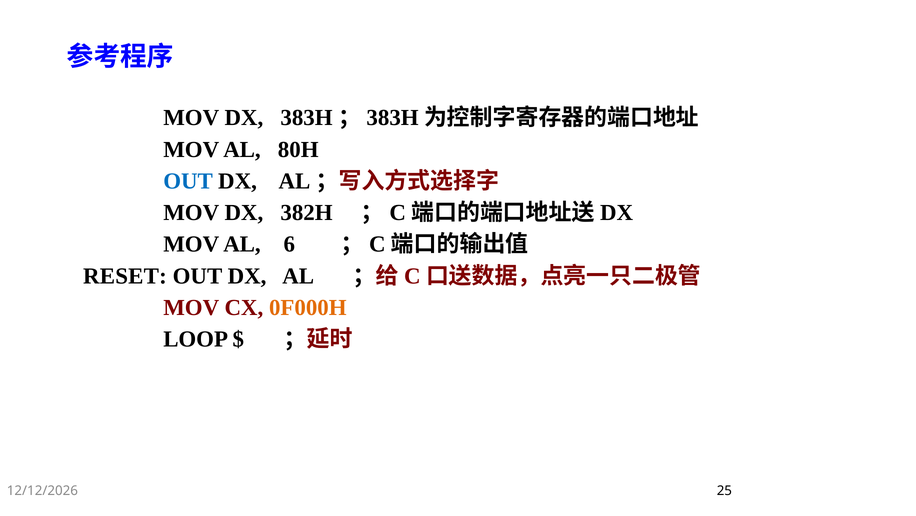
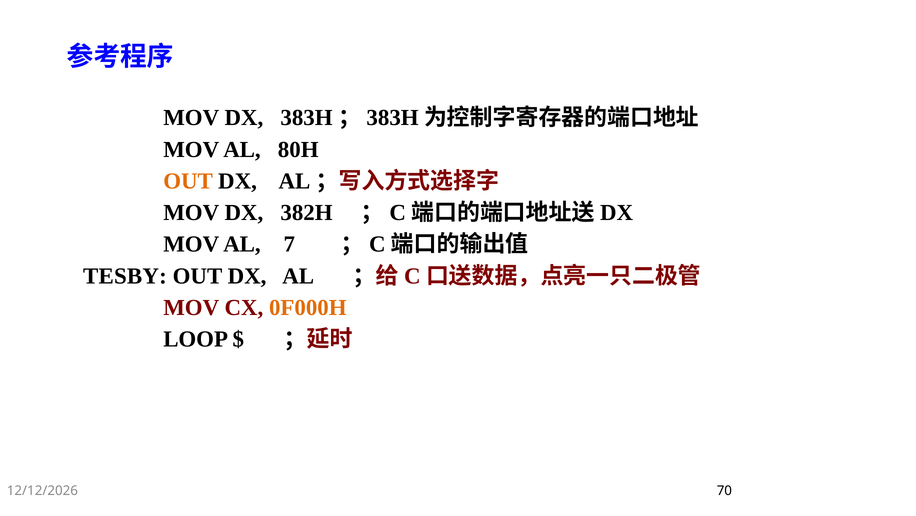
OUT at (188, 181) colour: blue -> orange
6: 6 -> 7
RESET: RESET -> TESBY
25: 25 -> 70
